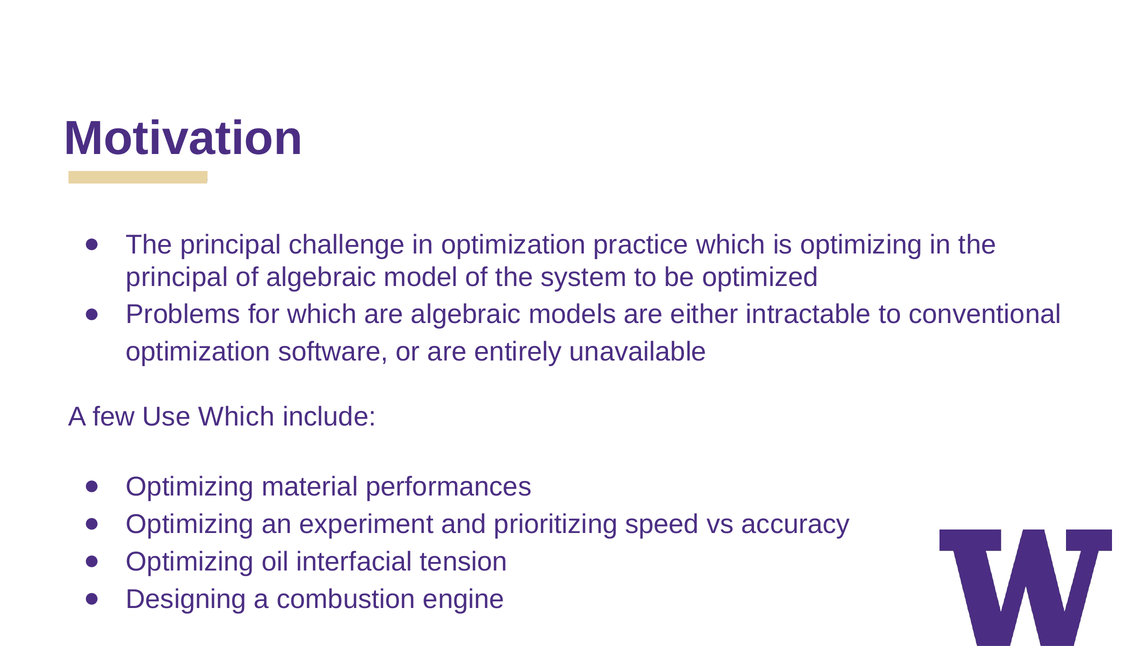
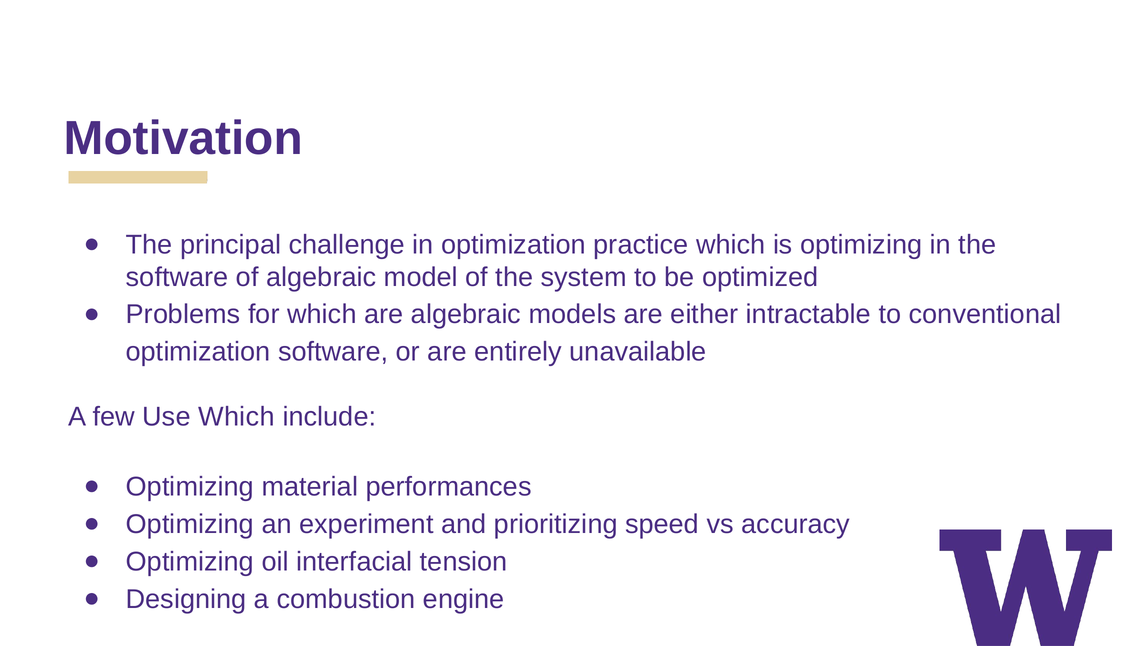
principal at (177, 277): principal -> software
